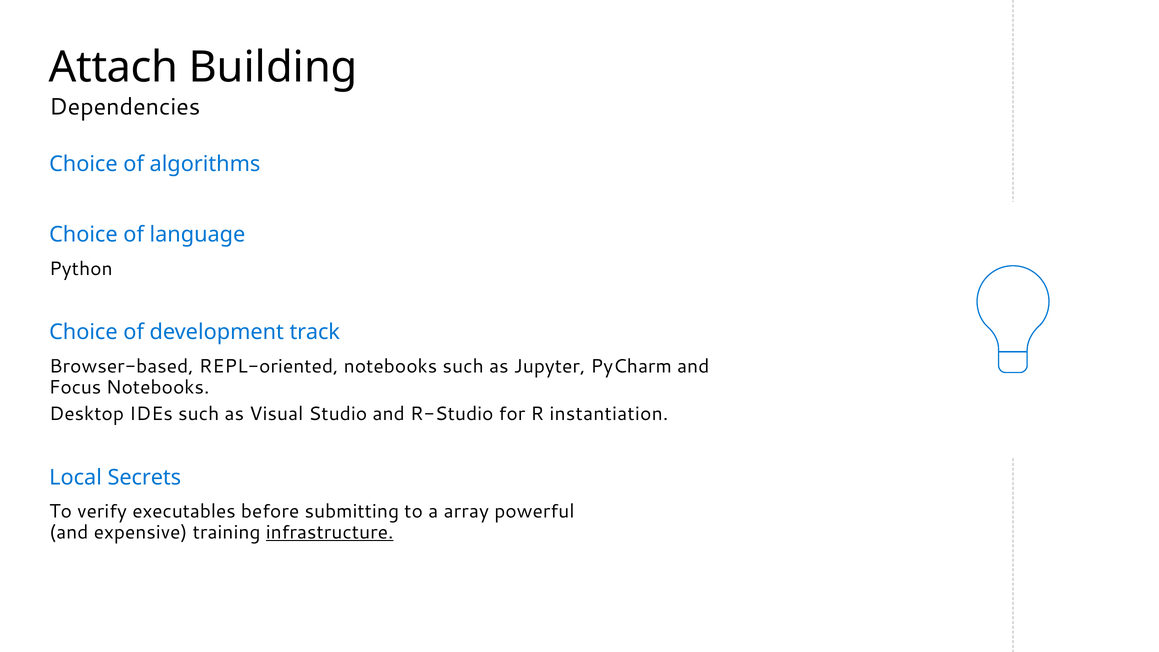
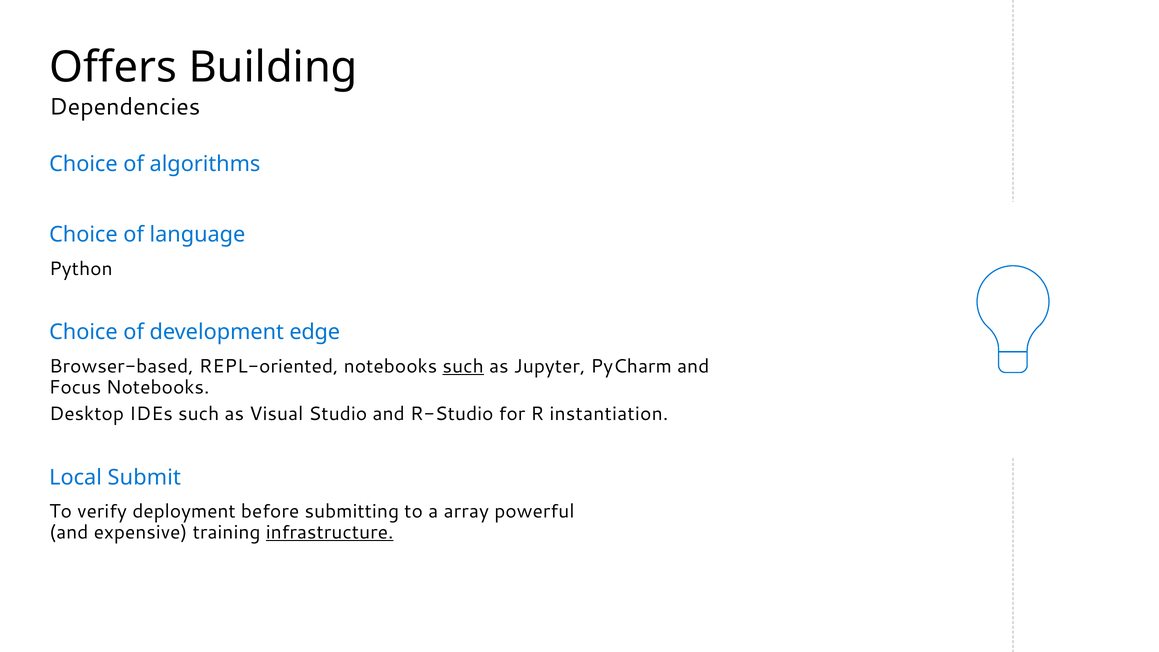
Attach: Attach -> Offers
track: track -> edge
such at (463, 366) underline: none -> present
Secrets: Secrets -> Submit
executables: executables -> deployment
